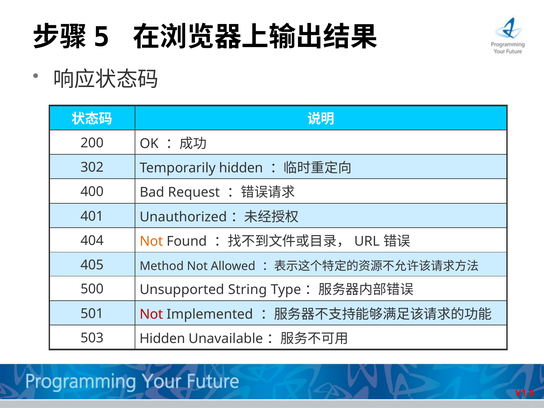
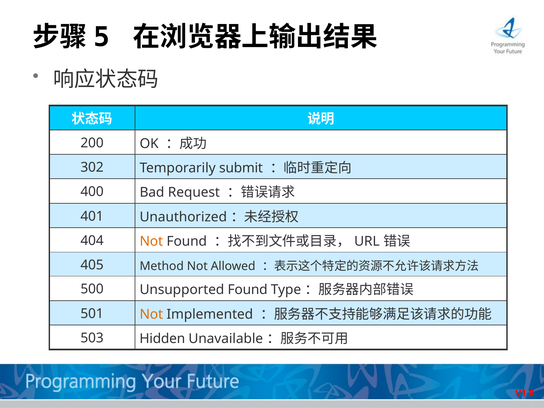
Temporarily hidden: hidden -> submit
Unsupported String: String -> Found
Not at (151, 314) colour: red -> orange
